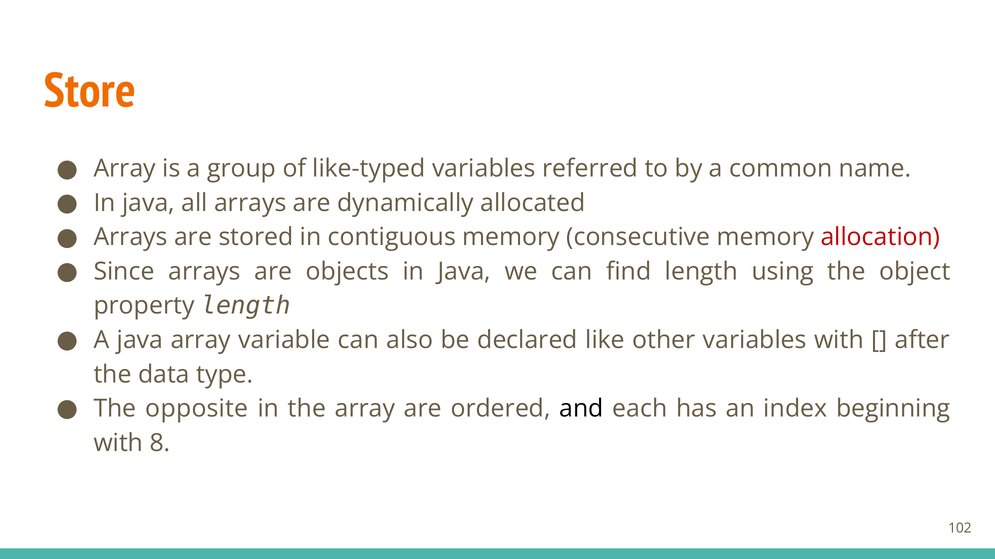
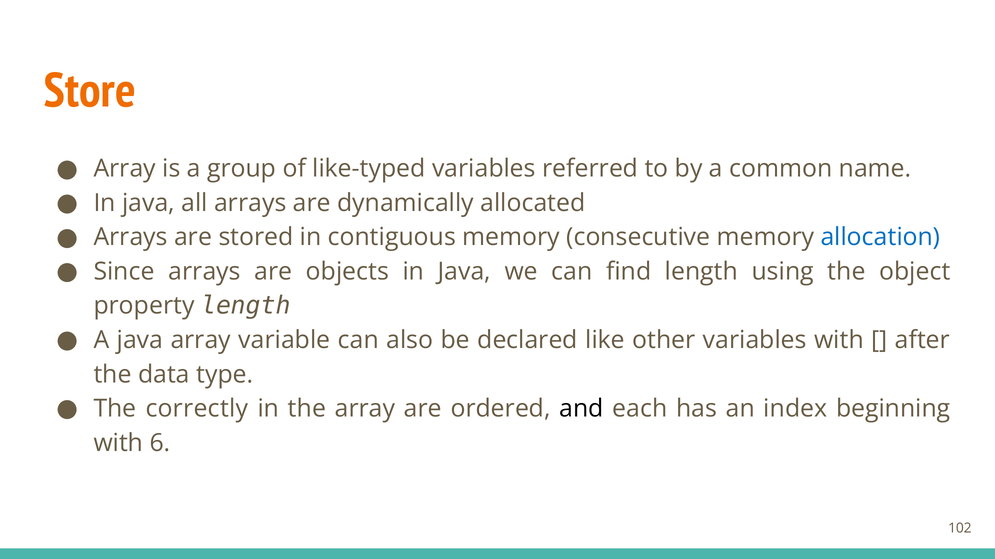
allocation colour: red -> blue
opposite: opposite -> correctly
8: 8 -> 6
